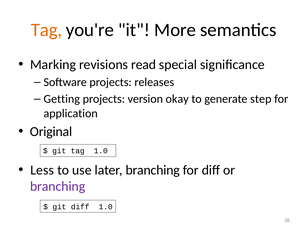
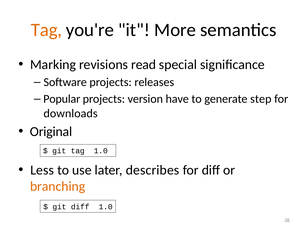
Getting: Getting -> Popular
okay: okay -> have
application: application -> downloads
later branching: branching -> describes
branching at (58, 186) colour: purple -> orange
